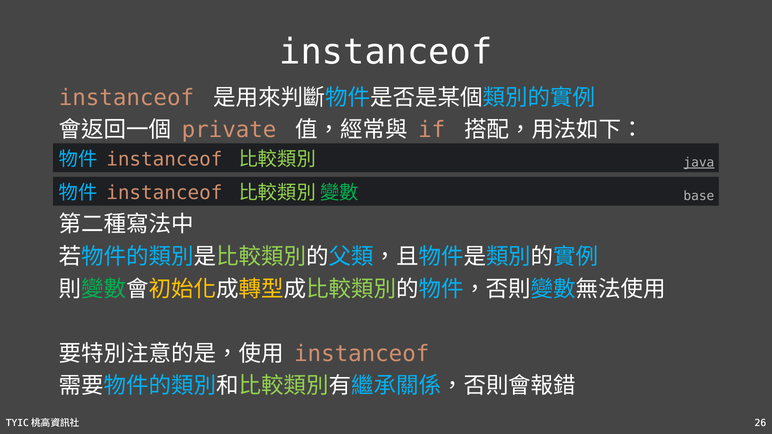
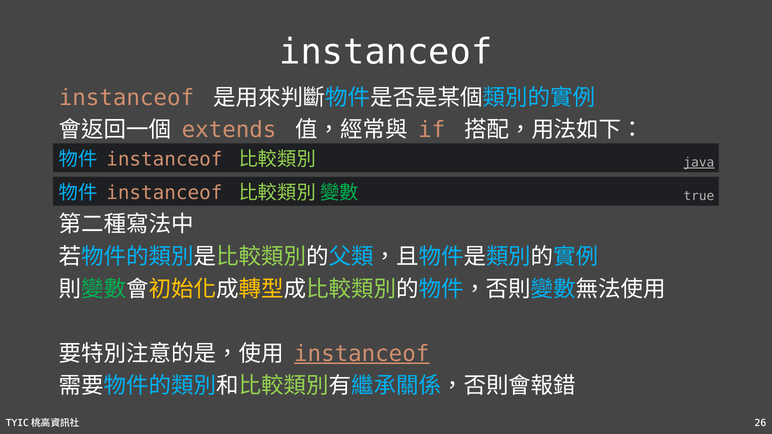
private: private -> extends
base: base -> true
instanceof at (362, 354) underline: none -> present
